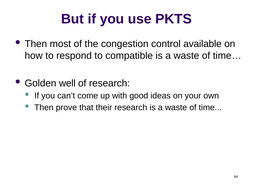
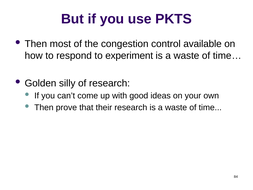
compatible: compatible -> experiment
well: well -> silly
